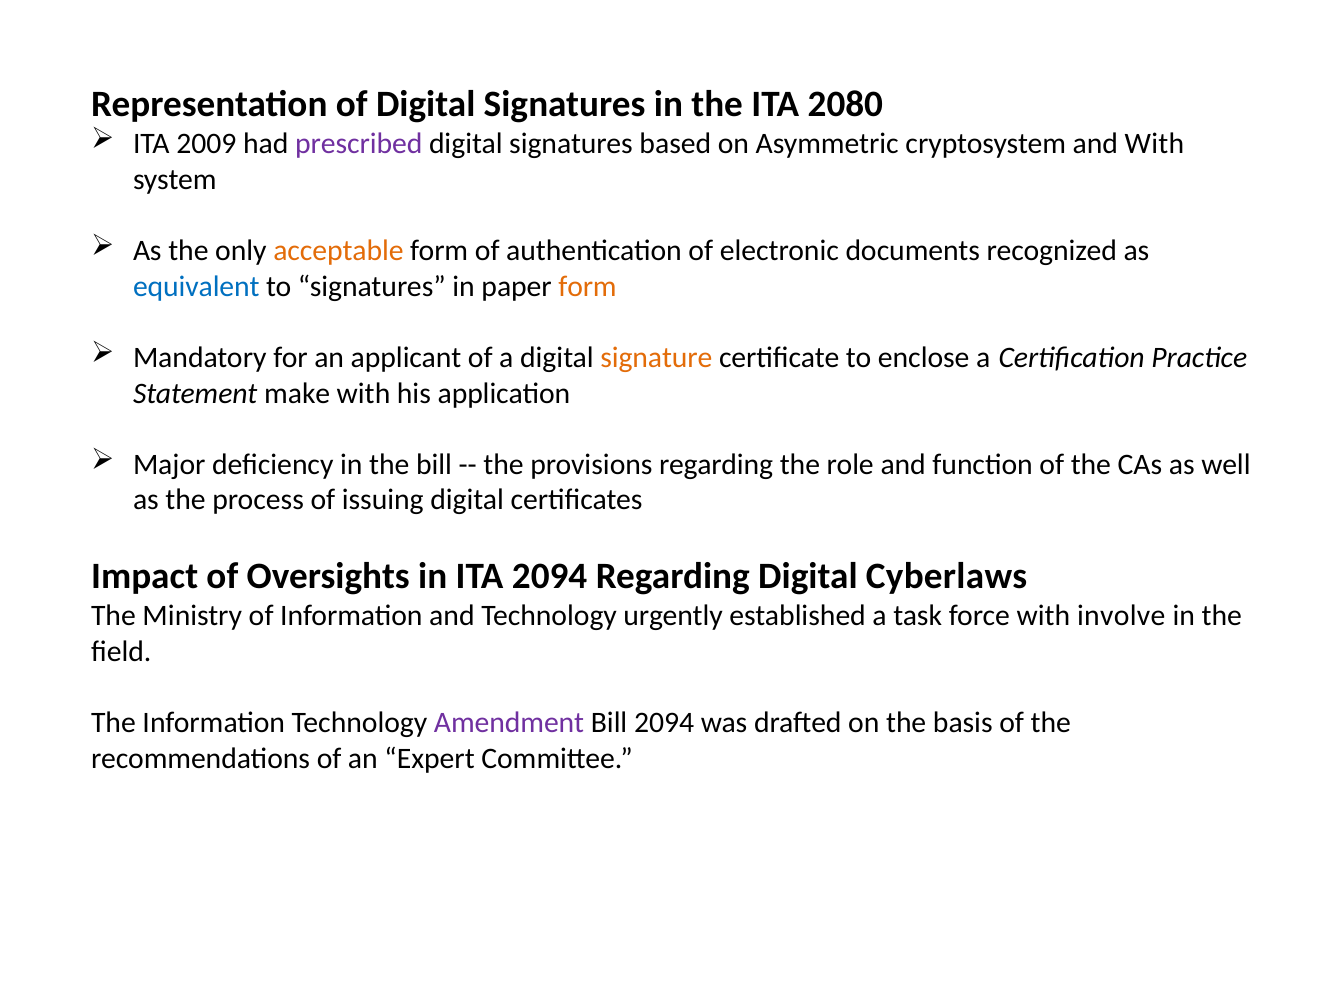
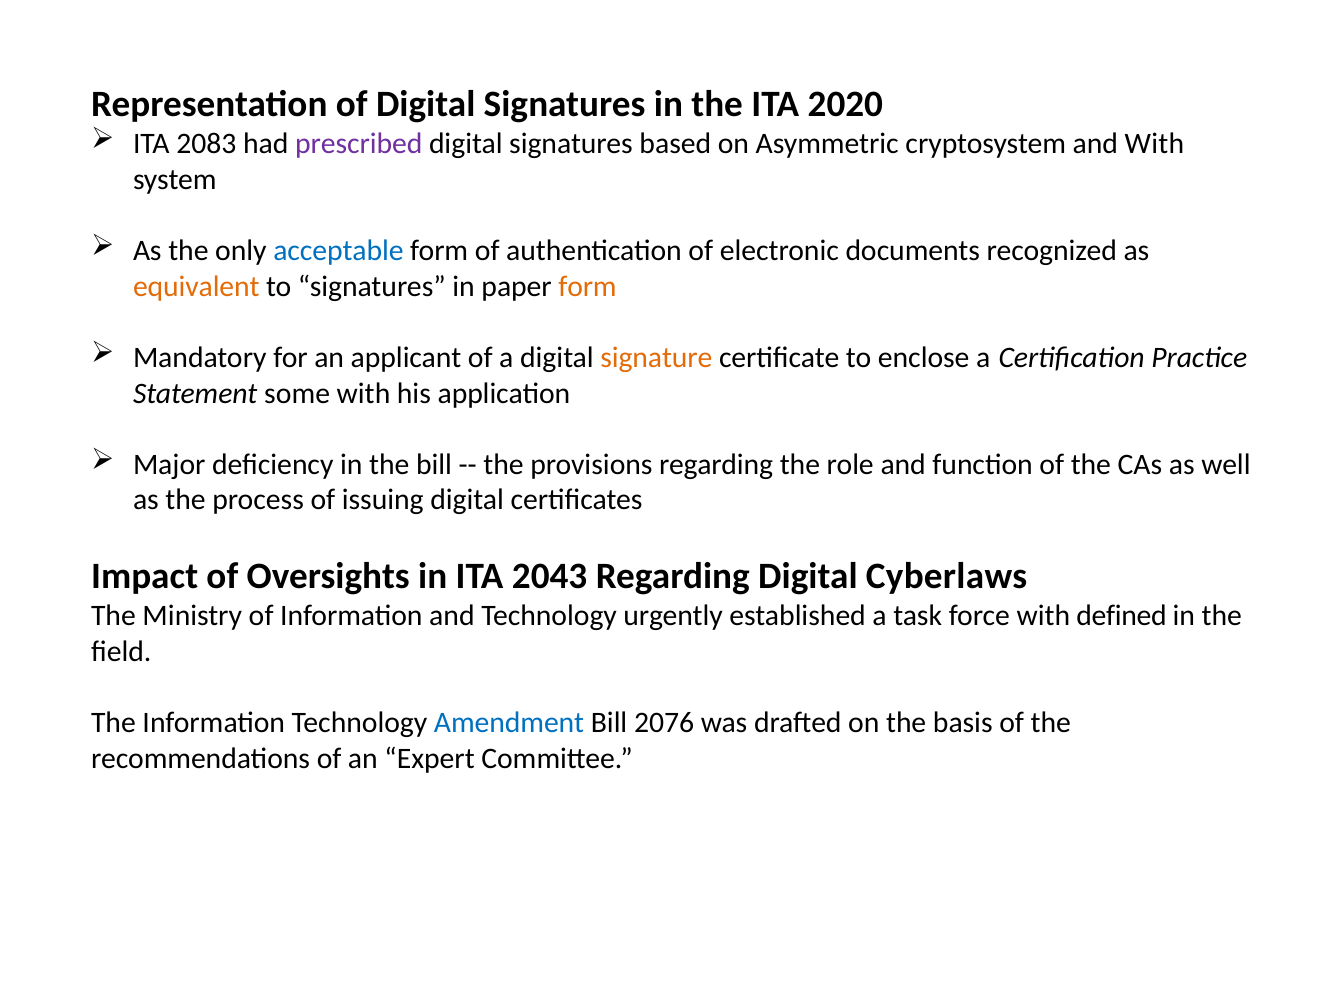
2080: 2080 -> 2020
2009: 2009 -> 2083
acceptable colour: orange -> blue
equivalent colour: blue -> orange
make: make -> some
ITA 2094: 2094 -> 2043
involve: involve -> defined
Amendment colour: purple -> blue
Bill 2094: 2094 -> 2076
